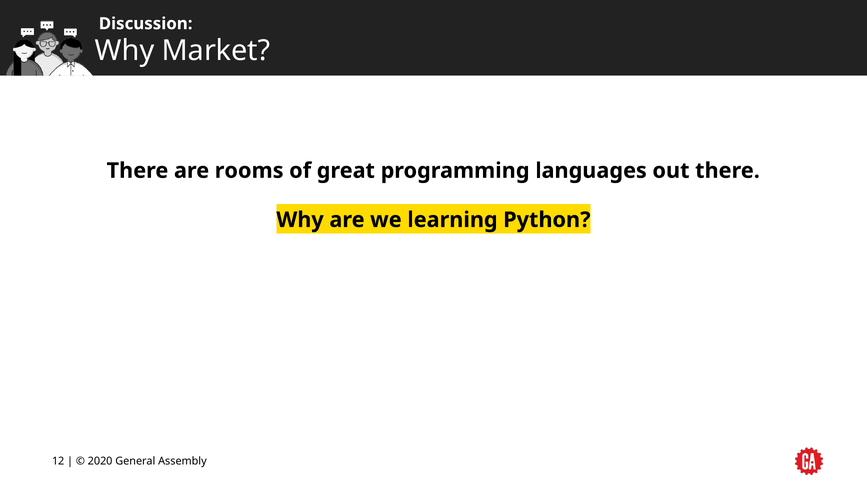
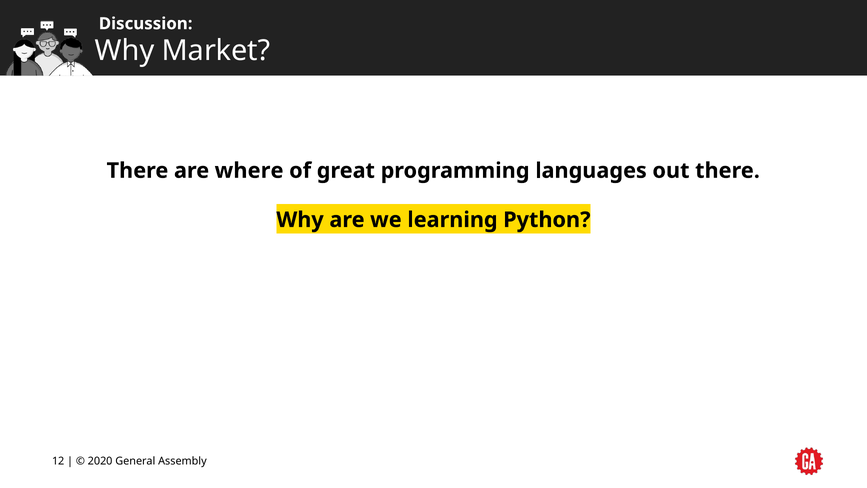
rooms: rooms -> where
